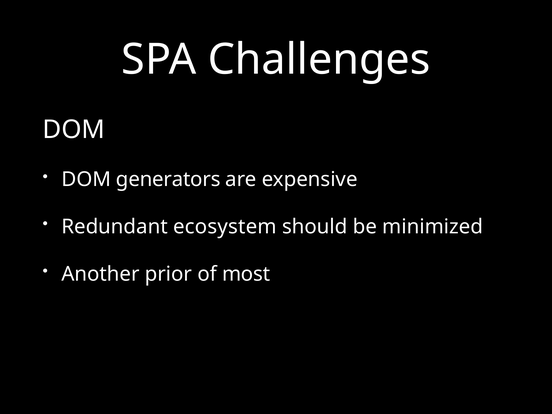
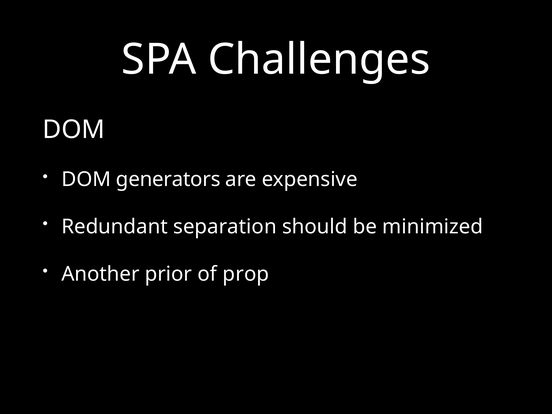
ecosystem: ecosystem -> separation
most: most -> prop
